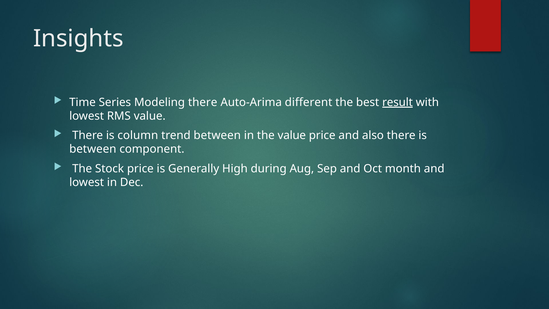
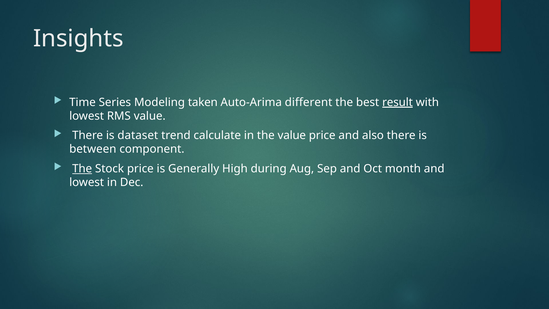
Modeling there: there -> taken
column: column -> dataset
trend between: between -> calculate
The at (82, 169) underline: none -> present
